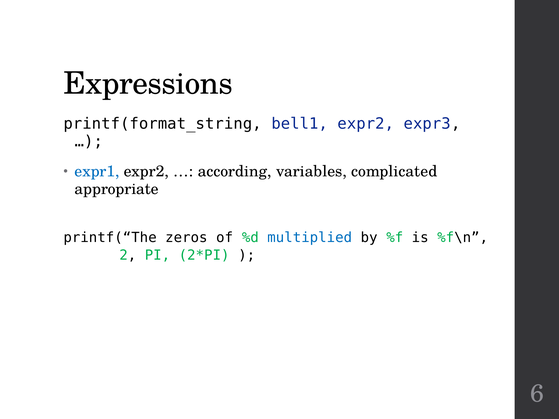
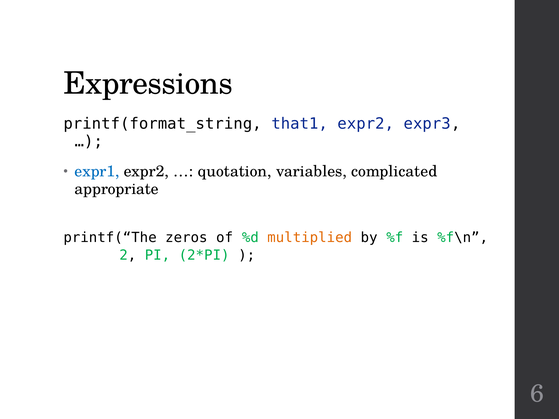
bell1: bell1 -> that1
according: according -> quotation
multiplied colour: blue -> orange
